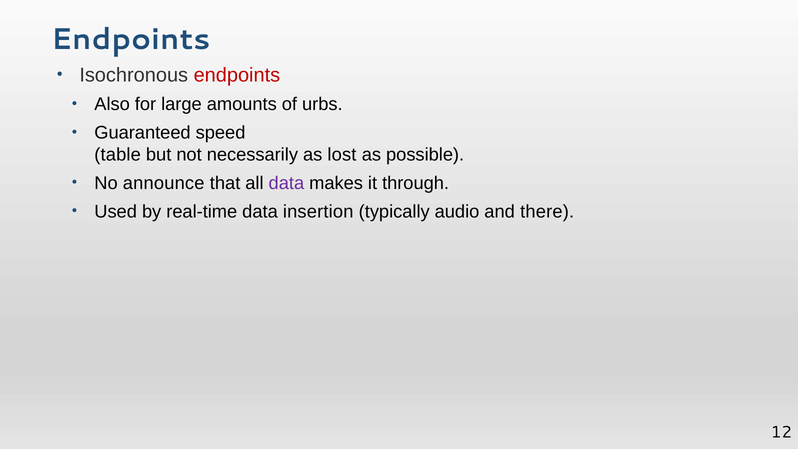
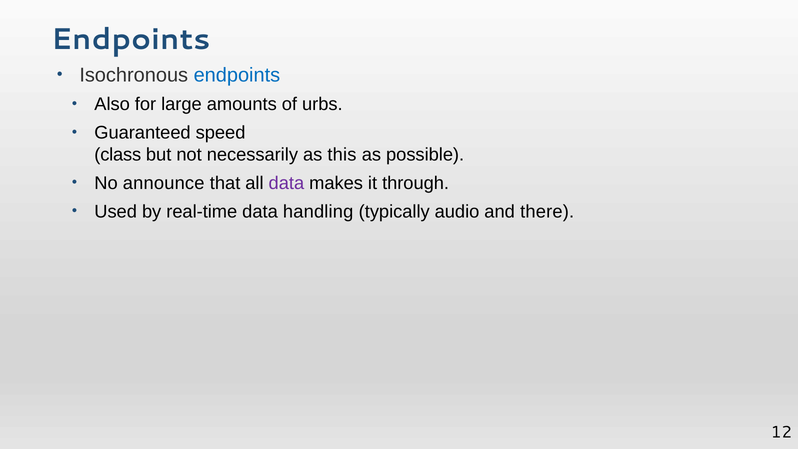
endpoints at (237, 75) colour: red -> blue
table: table -> class
lost: lost -> this
insertion: insertion -> handling
